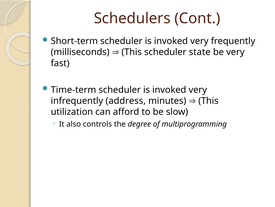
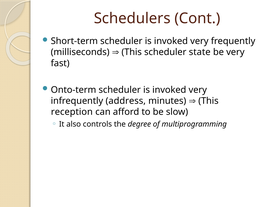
Time-term: Time-term -> Onto-term
utilization: utilization -> reception
